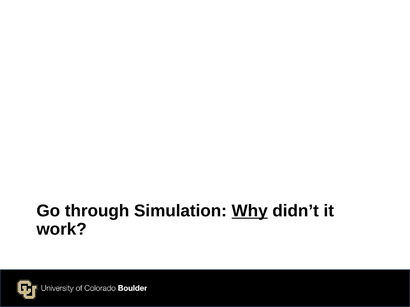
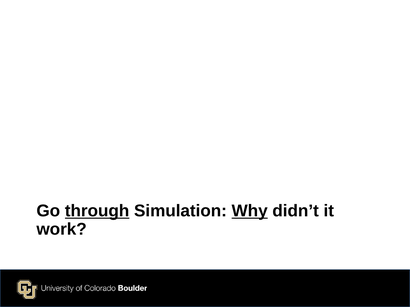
through underline: none -> present
